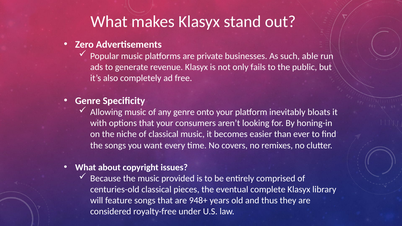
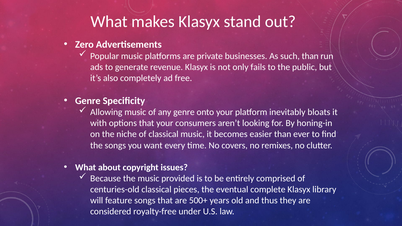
such able: able -> than
948+: 948+ -> 500+
